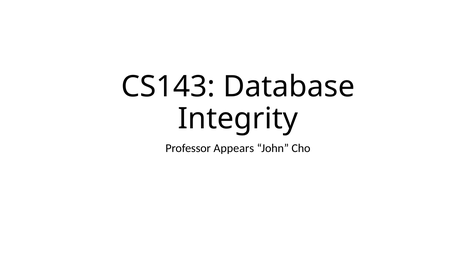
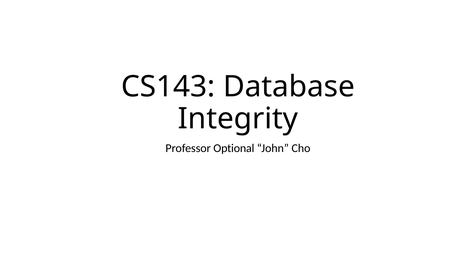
Appears: Appears -> Optional
